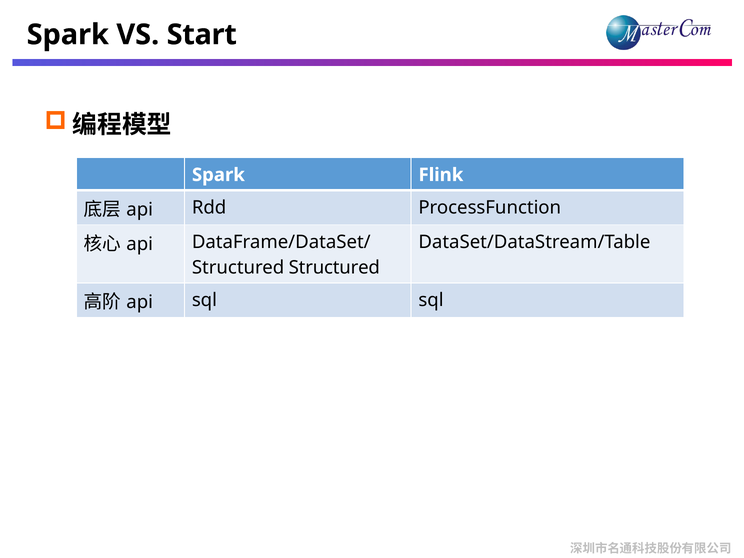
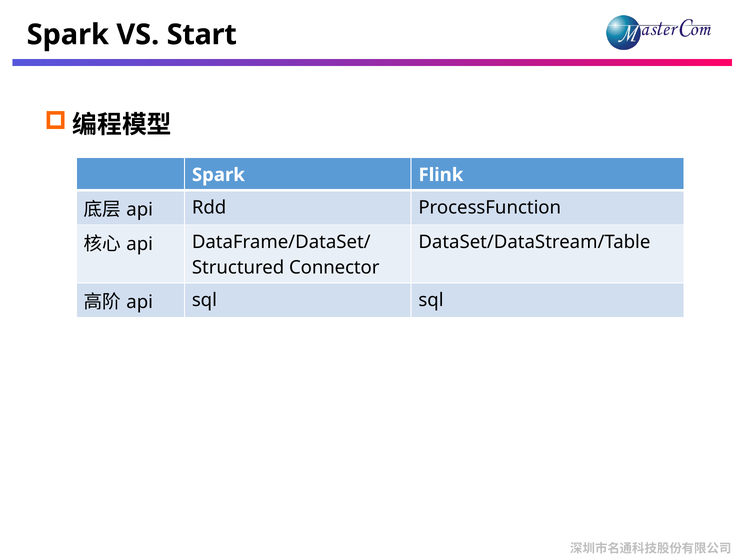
Structured Structured: Structured -> Connector
